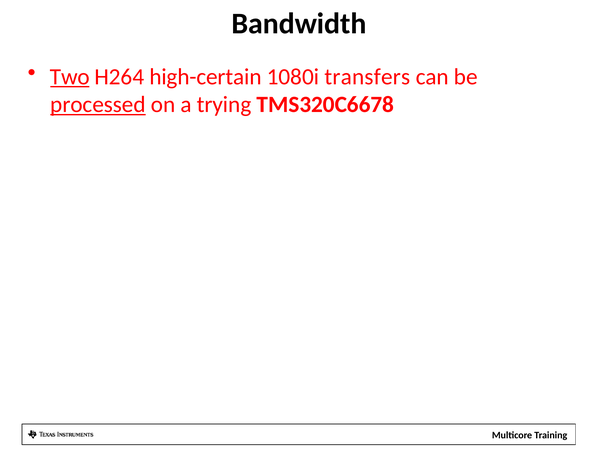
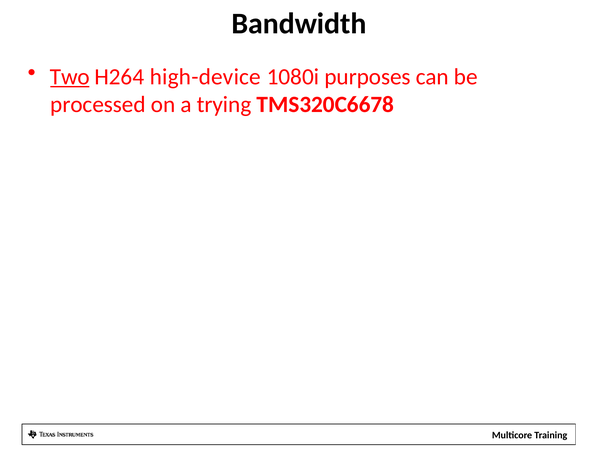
high-certain: high-certain -> high-device
transfers: transfers -> purposes
processed underline: present -> none
